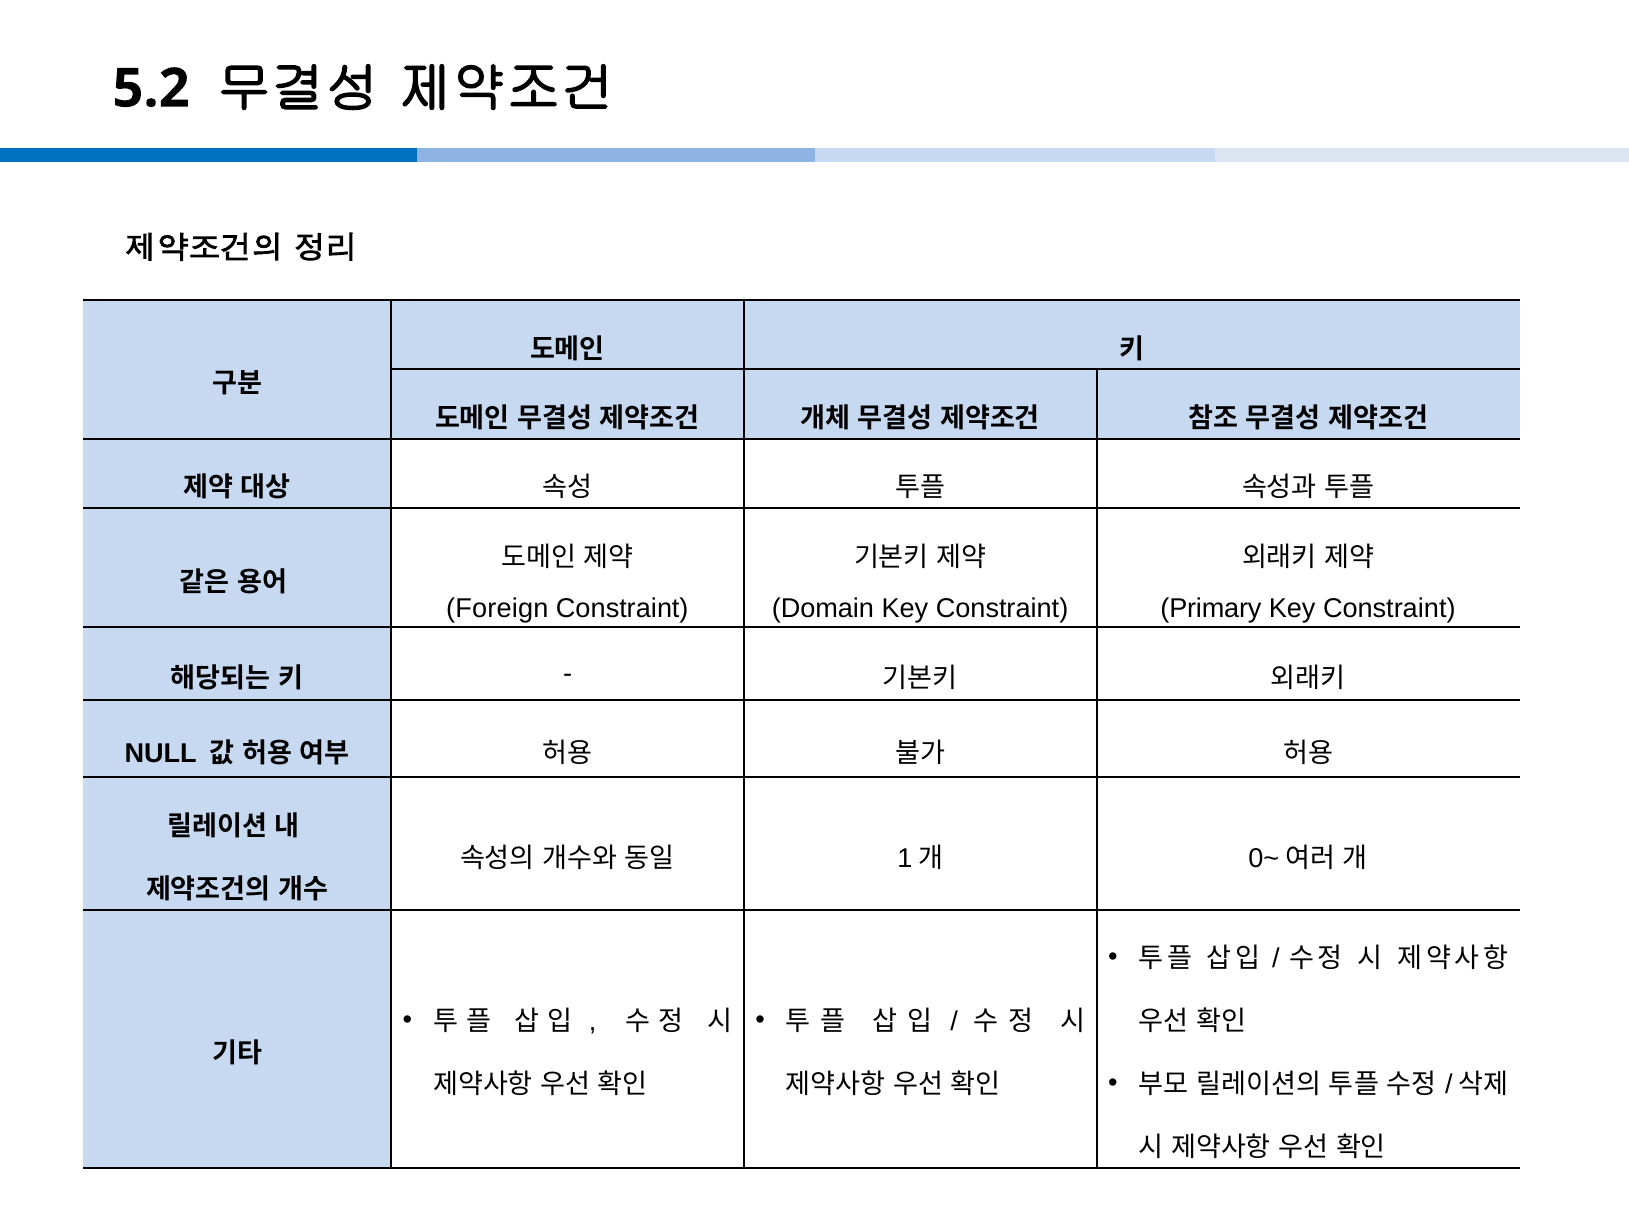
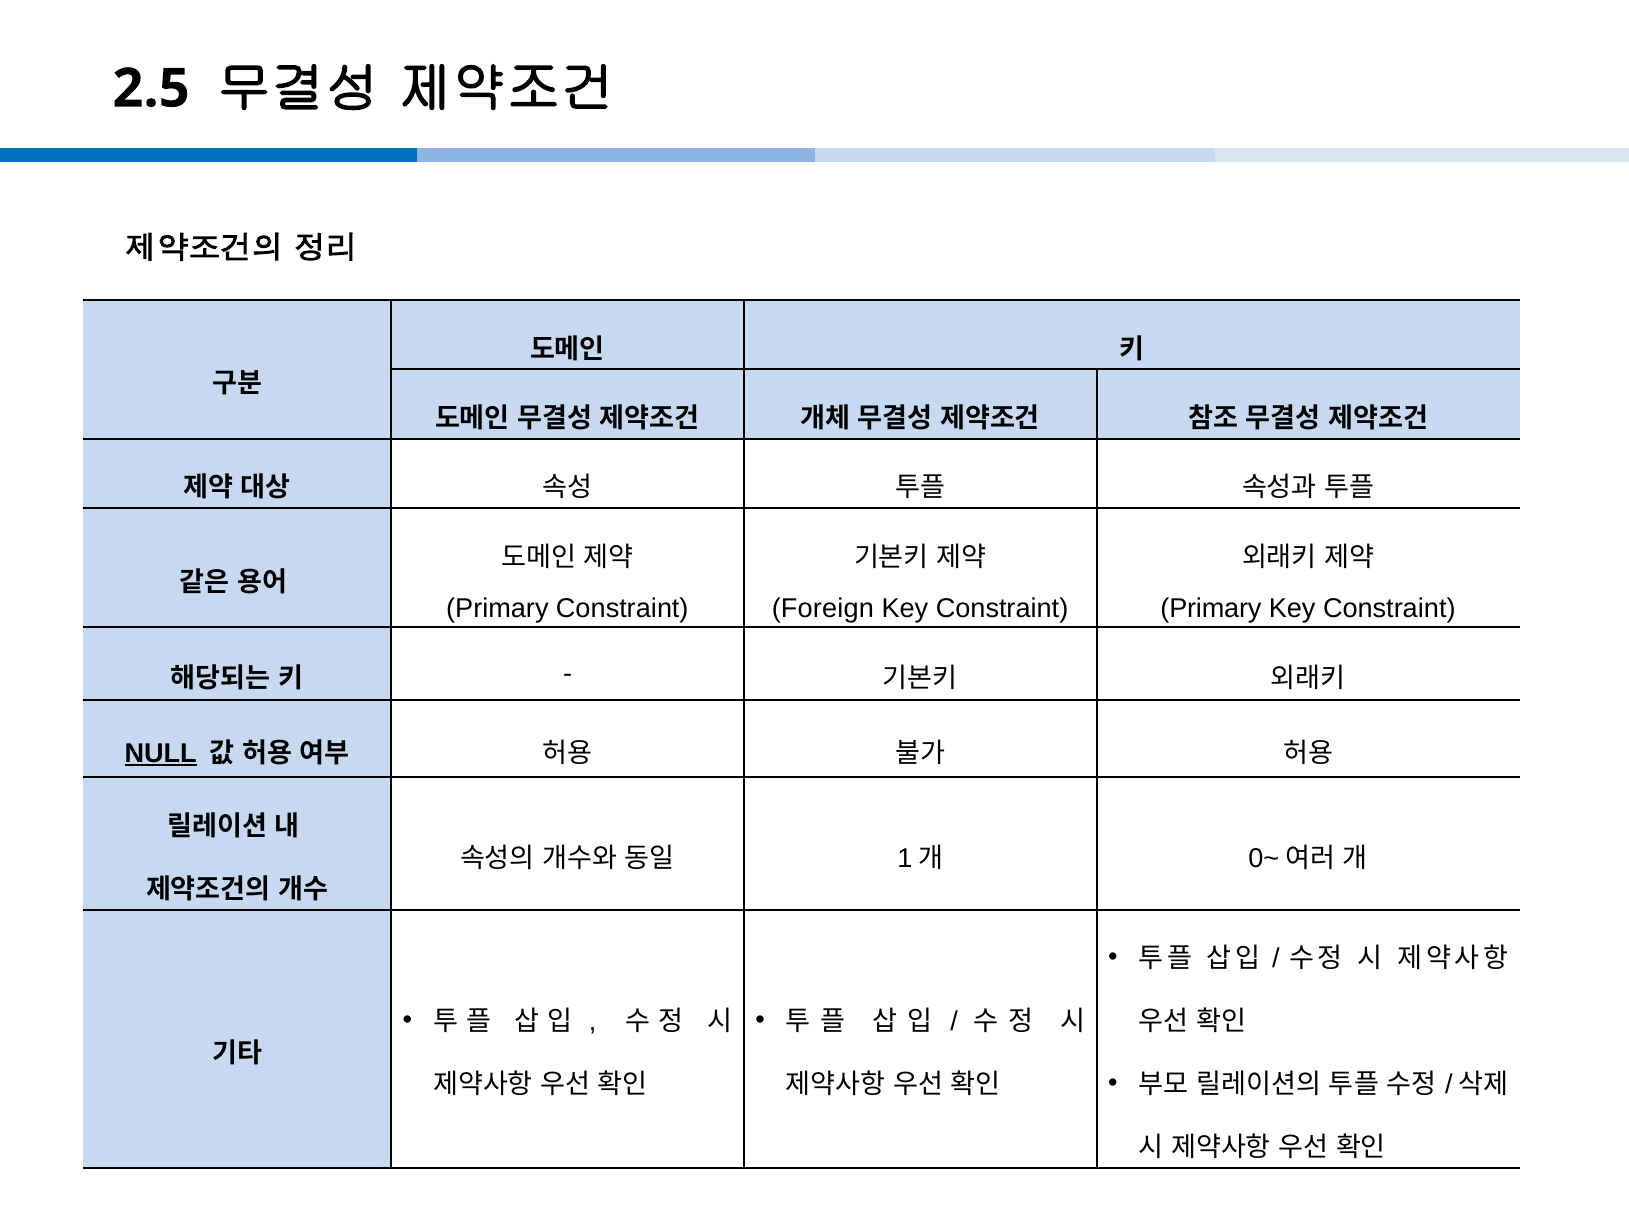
5.2: 5.2 -> 2.5
Foreign at (497, 608): Foreign -> Primary
Domain: Domain -> Foreign
NULL underline: none -> present
